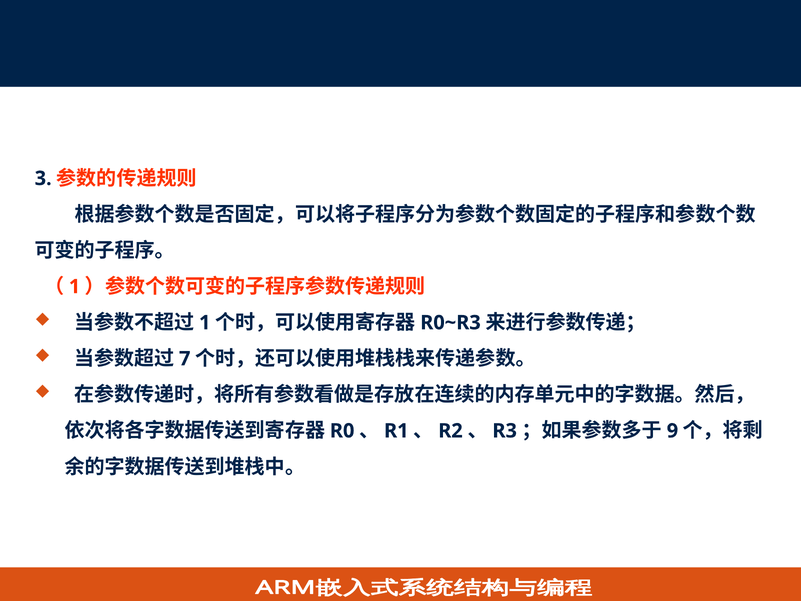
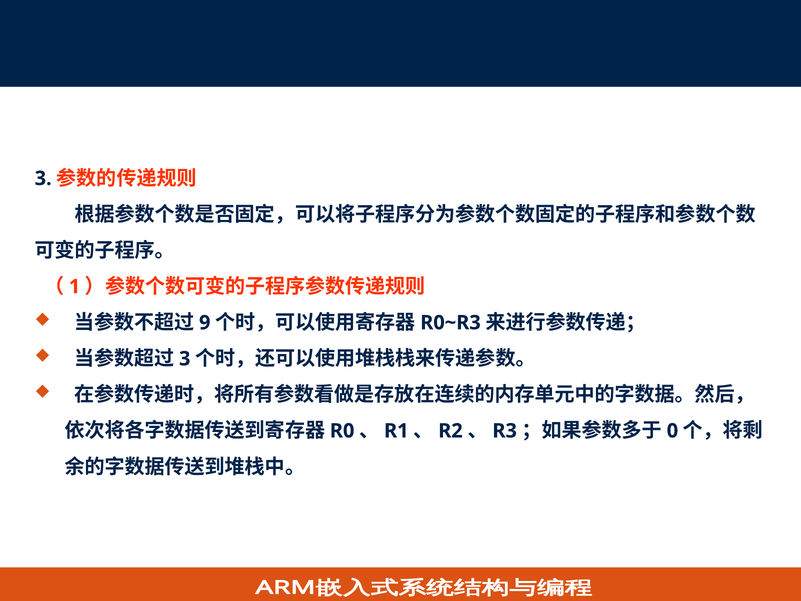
1 at (205, 323): 1 -> 9
7 at (185, 359): 7 -> 3
9: 9 -> 0
